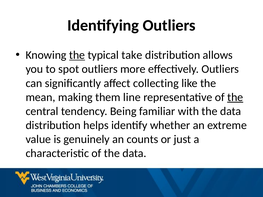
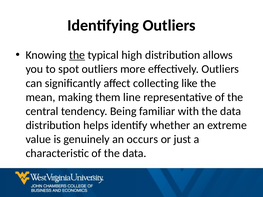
take: take -> high
the at (235, 97) underline: present -> none
counts: counts -> occurs
